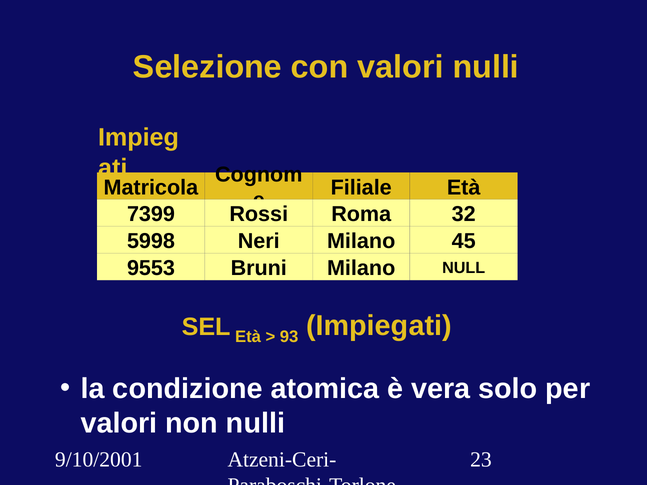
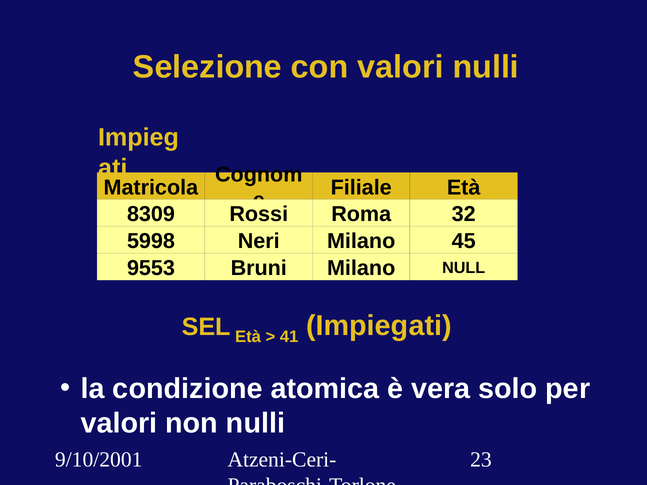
7399: 7399 -> 8309
93: 93 -> 41
